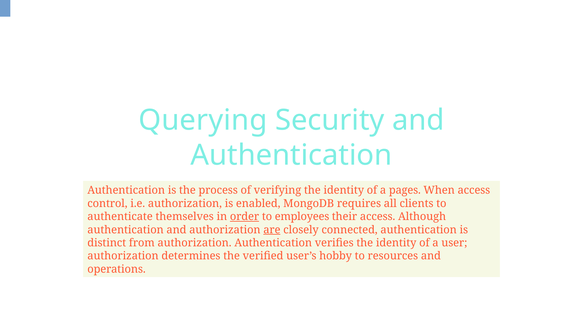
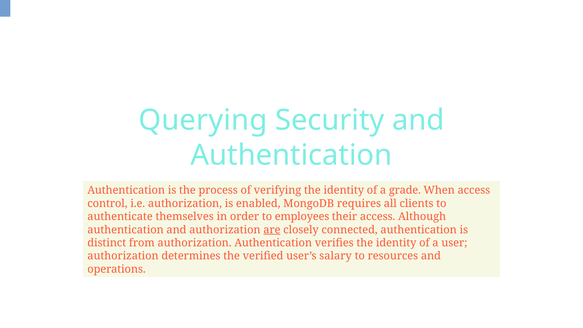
pages: pages -> grade
order underline: present -> none
hobby: hobby -> salary
